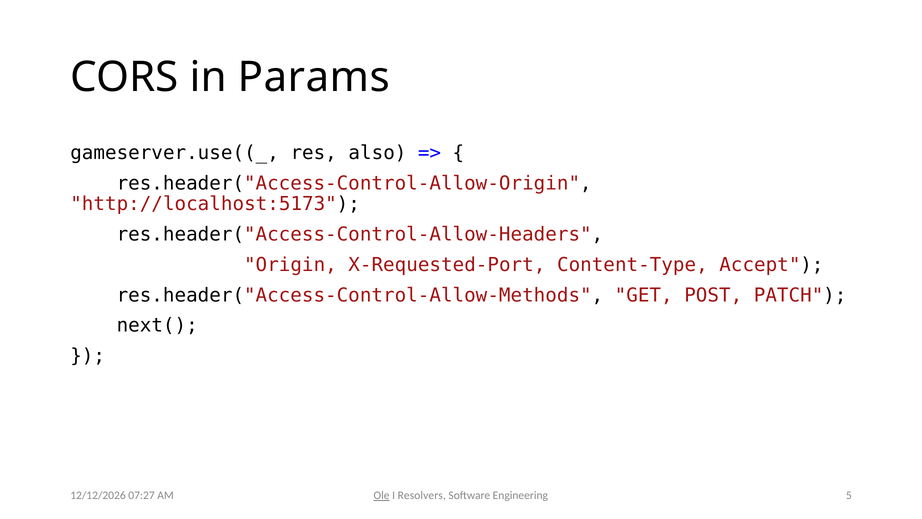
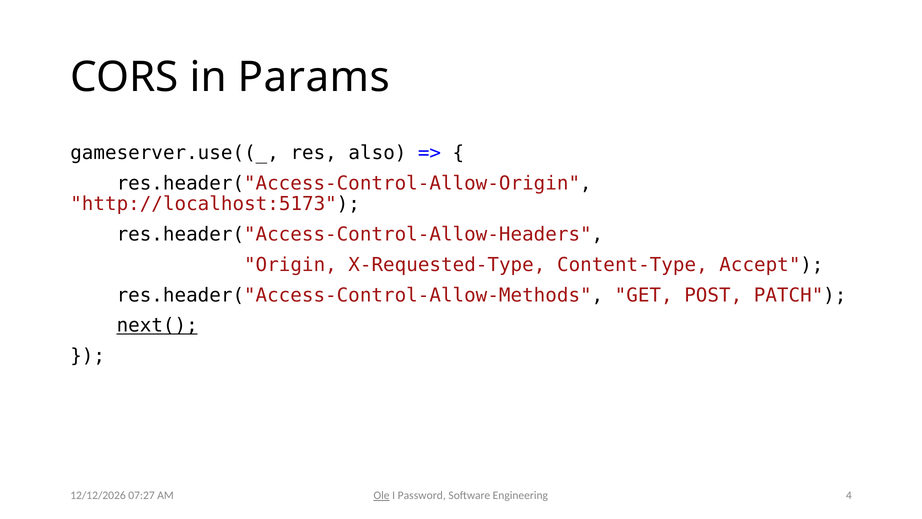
X-Requested-Port: X-Requested-Port -> X-Requested-Type
next( underline: none -> present
Resolvers: Resolvers -> Password
5: 5 -> 4
